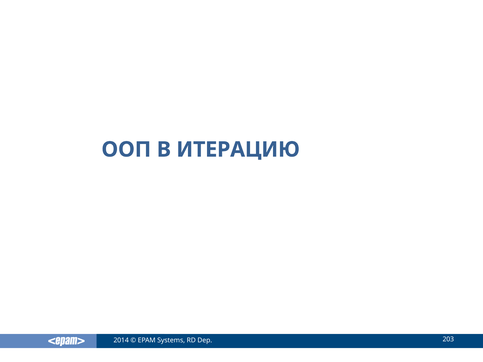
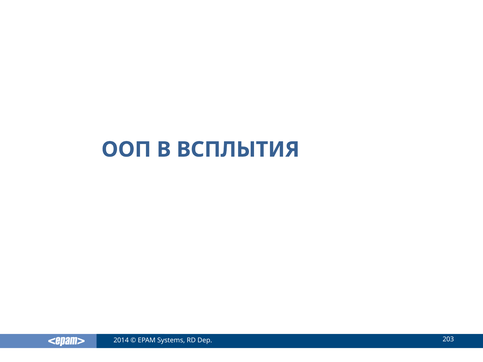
ИТЕРАЦИЮ: ИТЕРАЦИЮ -> ВСПЛЫТИЯ
